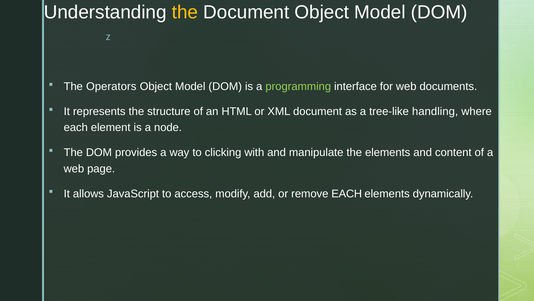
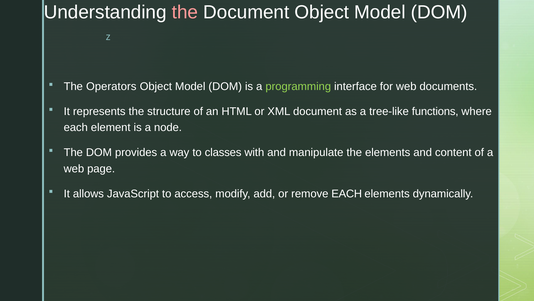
the at (185, 12) colour: yellow -> pink
handling: handling -> functions
clicking: clicking -> classes
